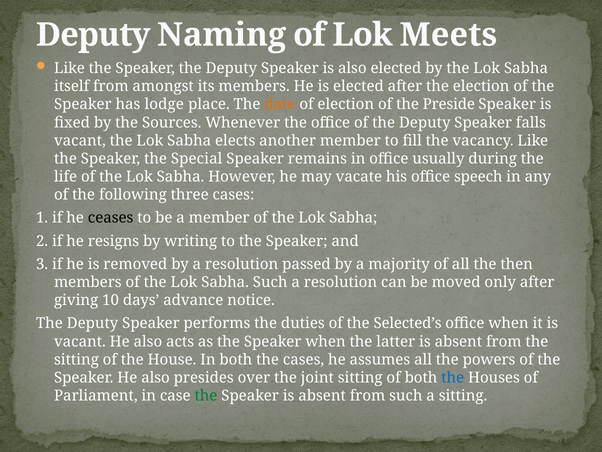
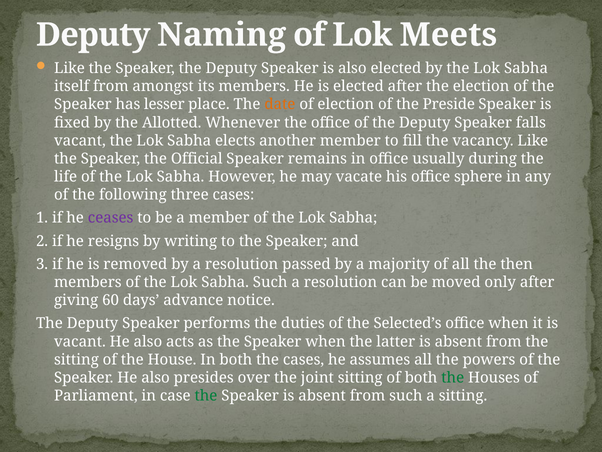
lodge: lodge -> lesser
Sources: Sources -> Allotted
Special: Special -> Official
speech: speech -> sphere
ceases colour: black -> purple
10: 10 -> 60
the at (453, 377) colour: blue -> green
